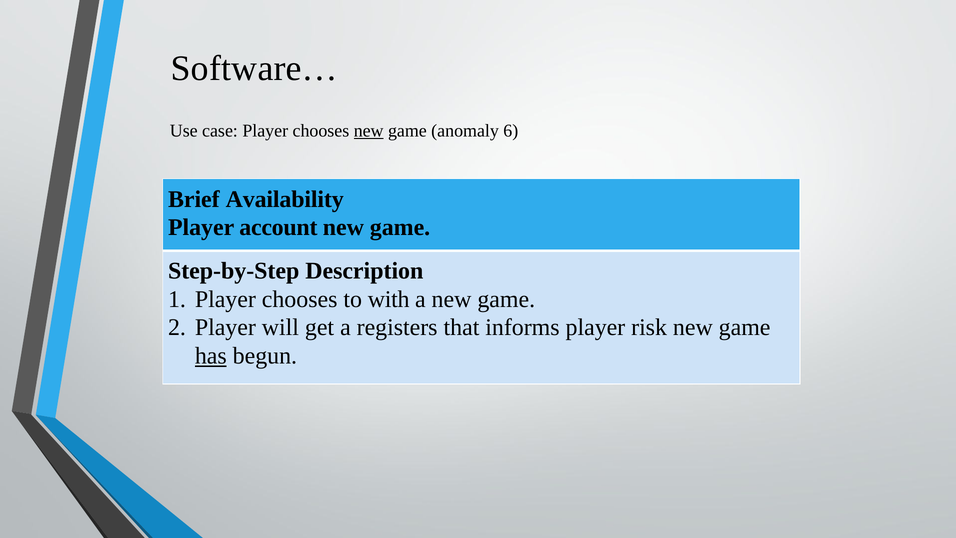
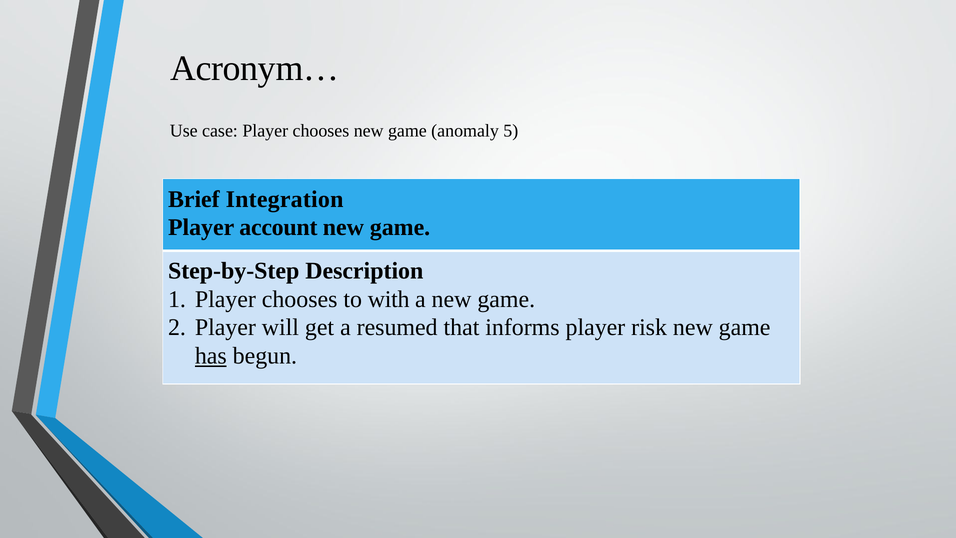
Software…: Software… -> Acronym…
new at (369, 131) underline: present -> none
6: 6 -> 5
Availability: Availability -> Integration
registers: registers -> resumed
